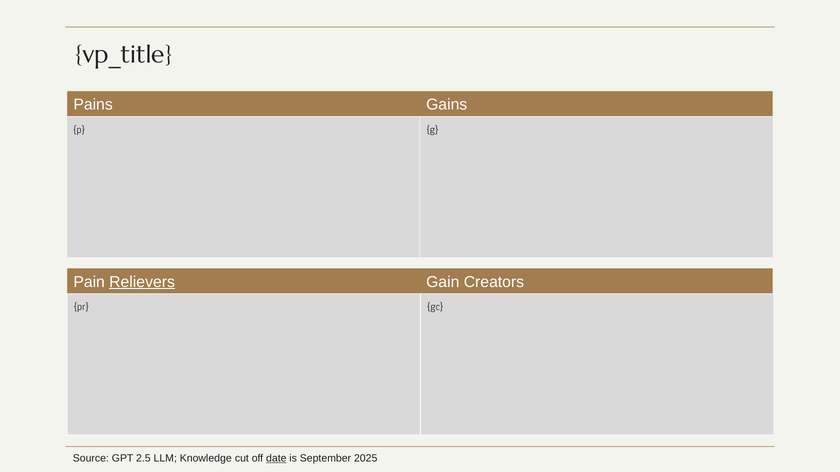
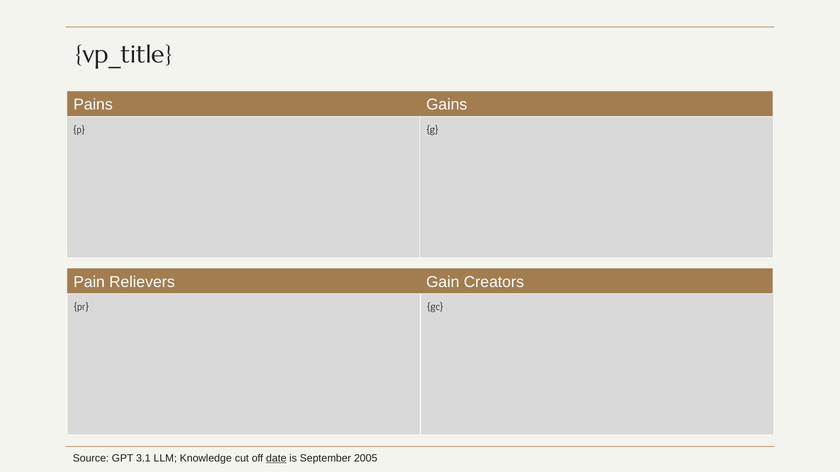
Relievers underline: present -> none
2.5: 2.5 -> 3.1
2025: 2025 -> 2005
